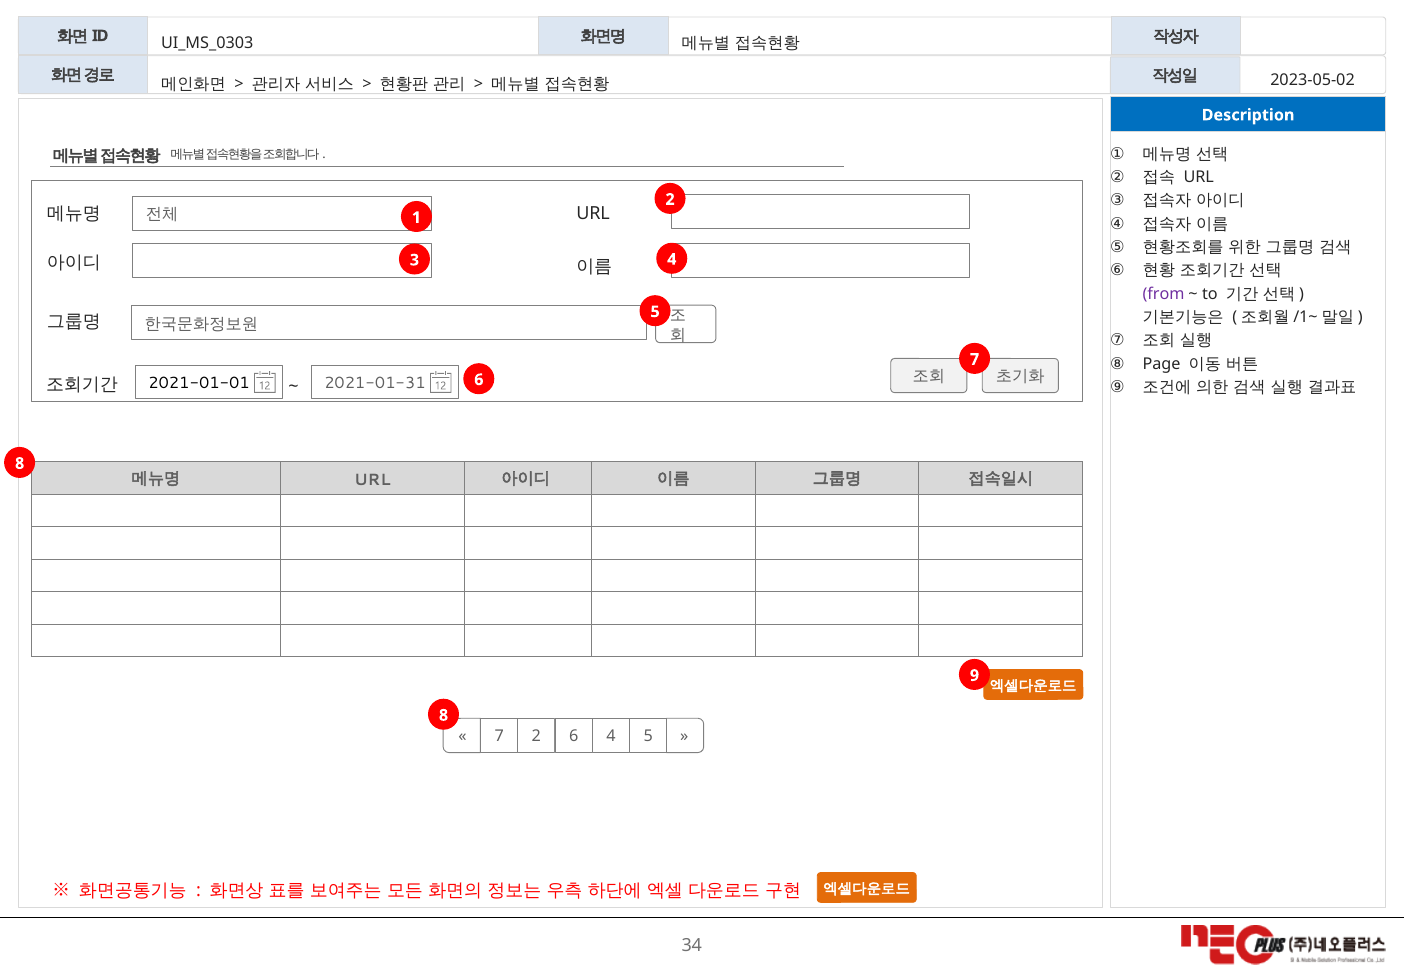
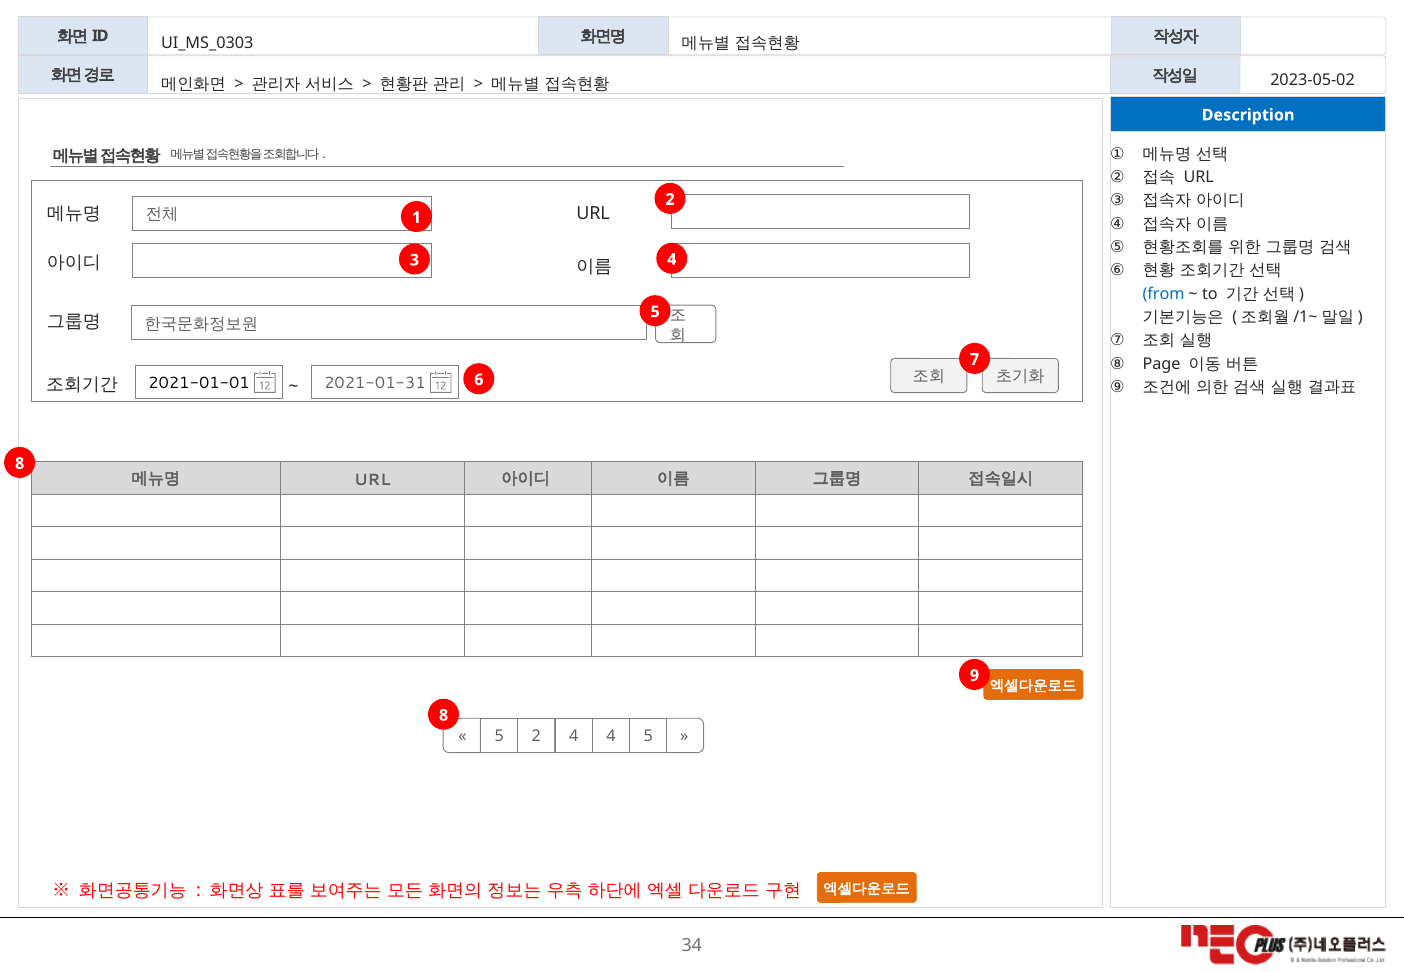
from colour: purple -> blue
7 at (499, 737): 7 -> 5
2 6: 6 -> 4
